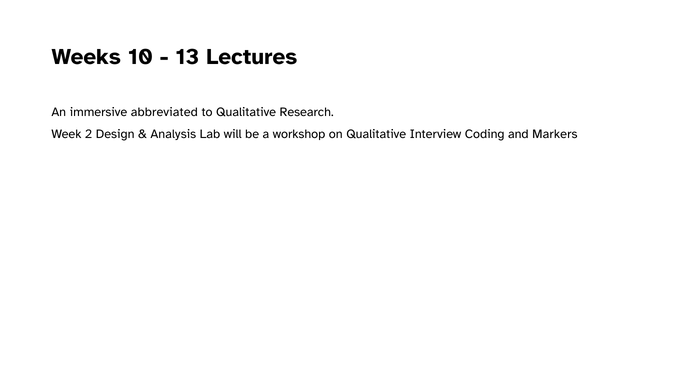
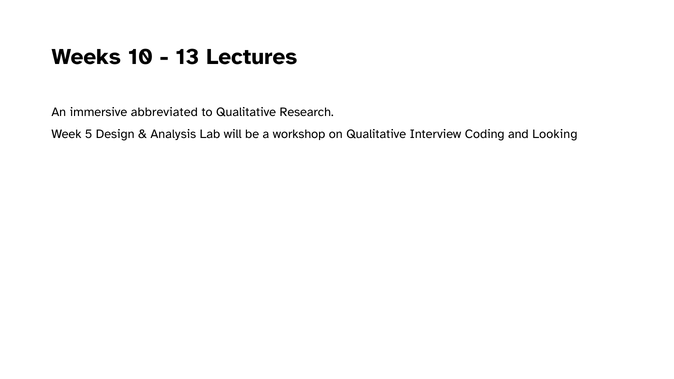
2: 2 -> 5
Markers: Markers -> Looking
